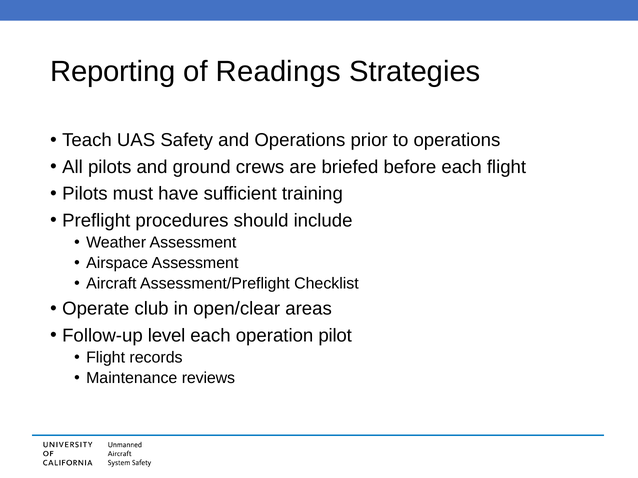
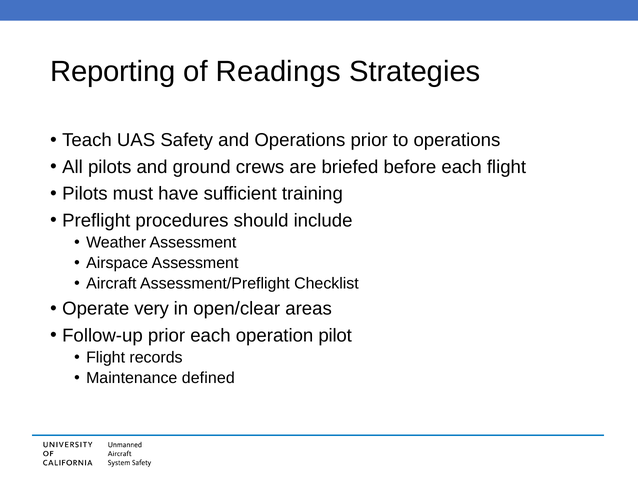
club: club -> very
Follow-up level: level -> prior
reviews: reviews -> defined
